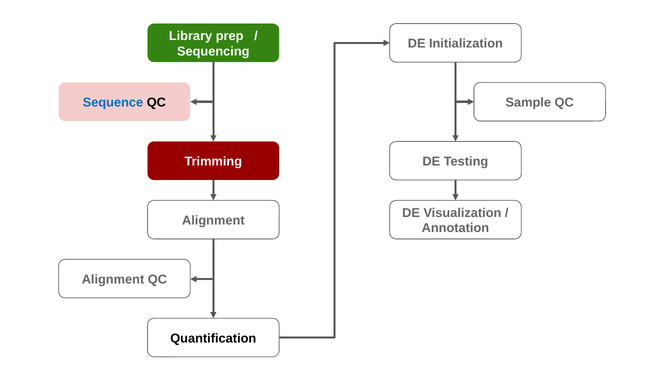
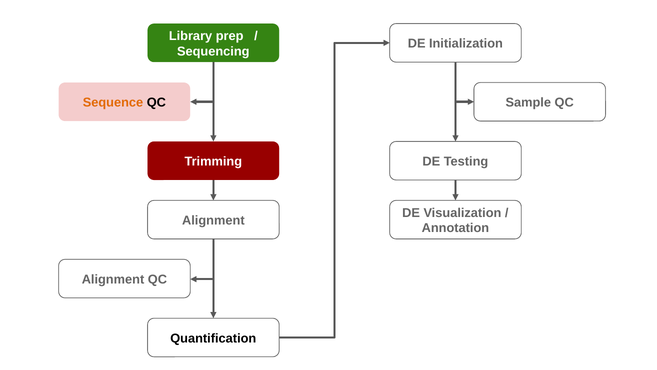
Sequence colour: blue -> orange
